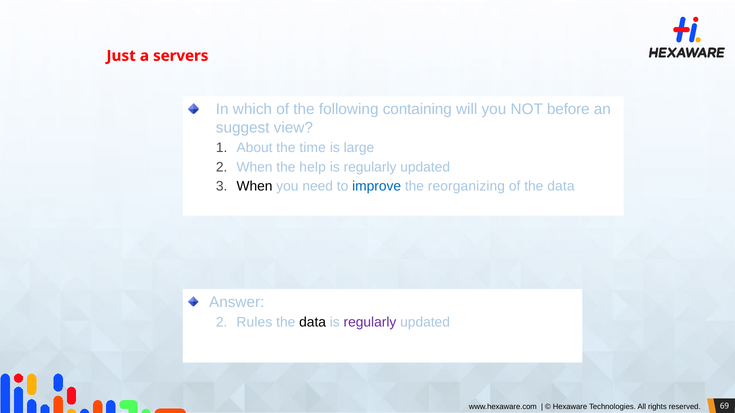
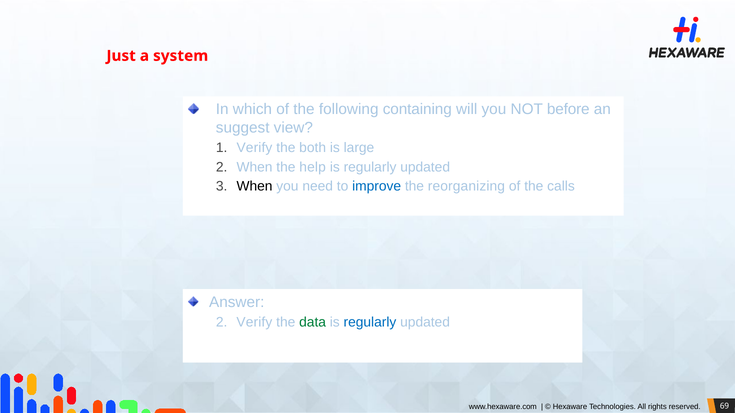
servers: servers -> system
About at (255, 148): About -> Verify
time: time -> both
of the data: data -> calls
2 Rules: Rules -> Verify
data at (313, 322) colour: black -> green
regularly at (370, 322) colour: purple -> blue
